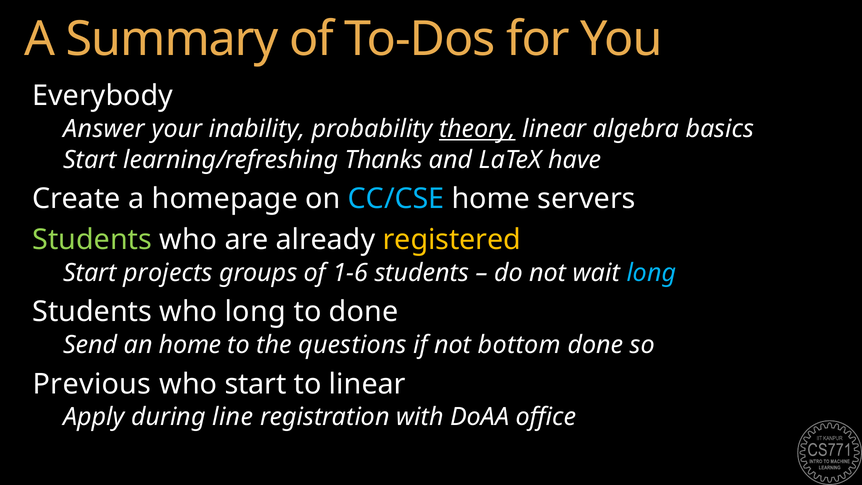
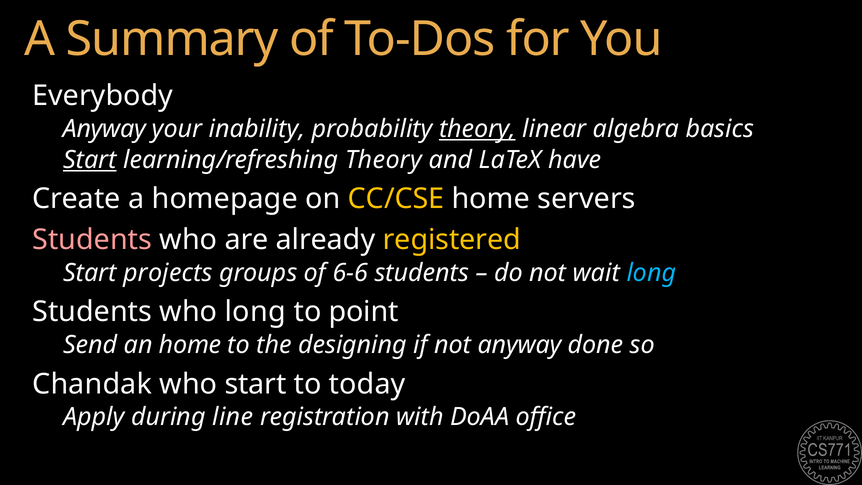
Answer at (104, 129): Answer -> Anyway
Start at (90, 160) underline: none -> present
learning/refreshing Thanks: Thanks -> Theory
CC/CSE colour: light blue -> yellow
Students at (92, 240) colour: light green -> pink
1-6: 1-6 -> 6-6
to done: done -> point
questions: questions -> designing
not bottom: bottom -> anyway
Previous: Previous -> Chandak
to linear: linear -> today
